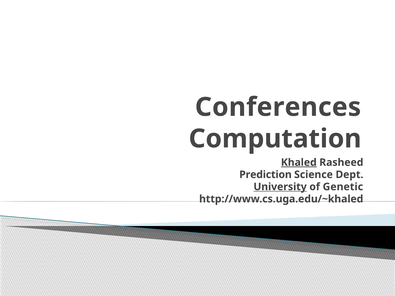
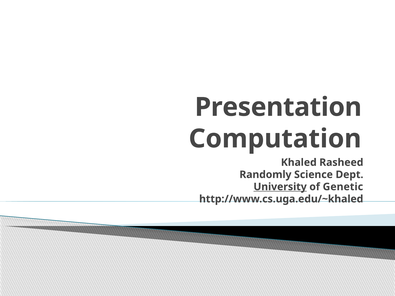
Conferences: Conferences -> Presentation
Khaled underline: present -> none
Prediction: Prediction -> Randomly
